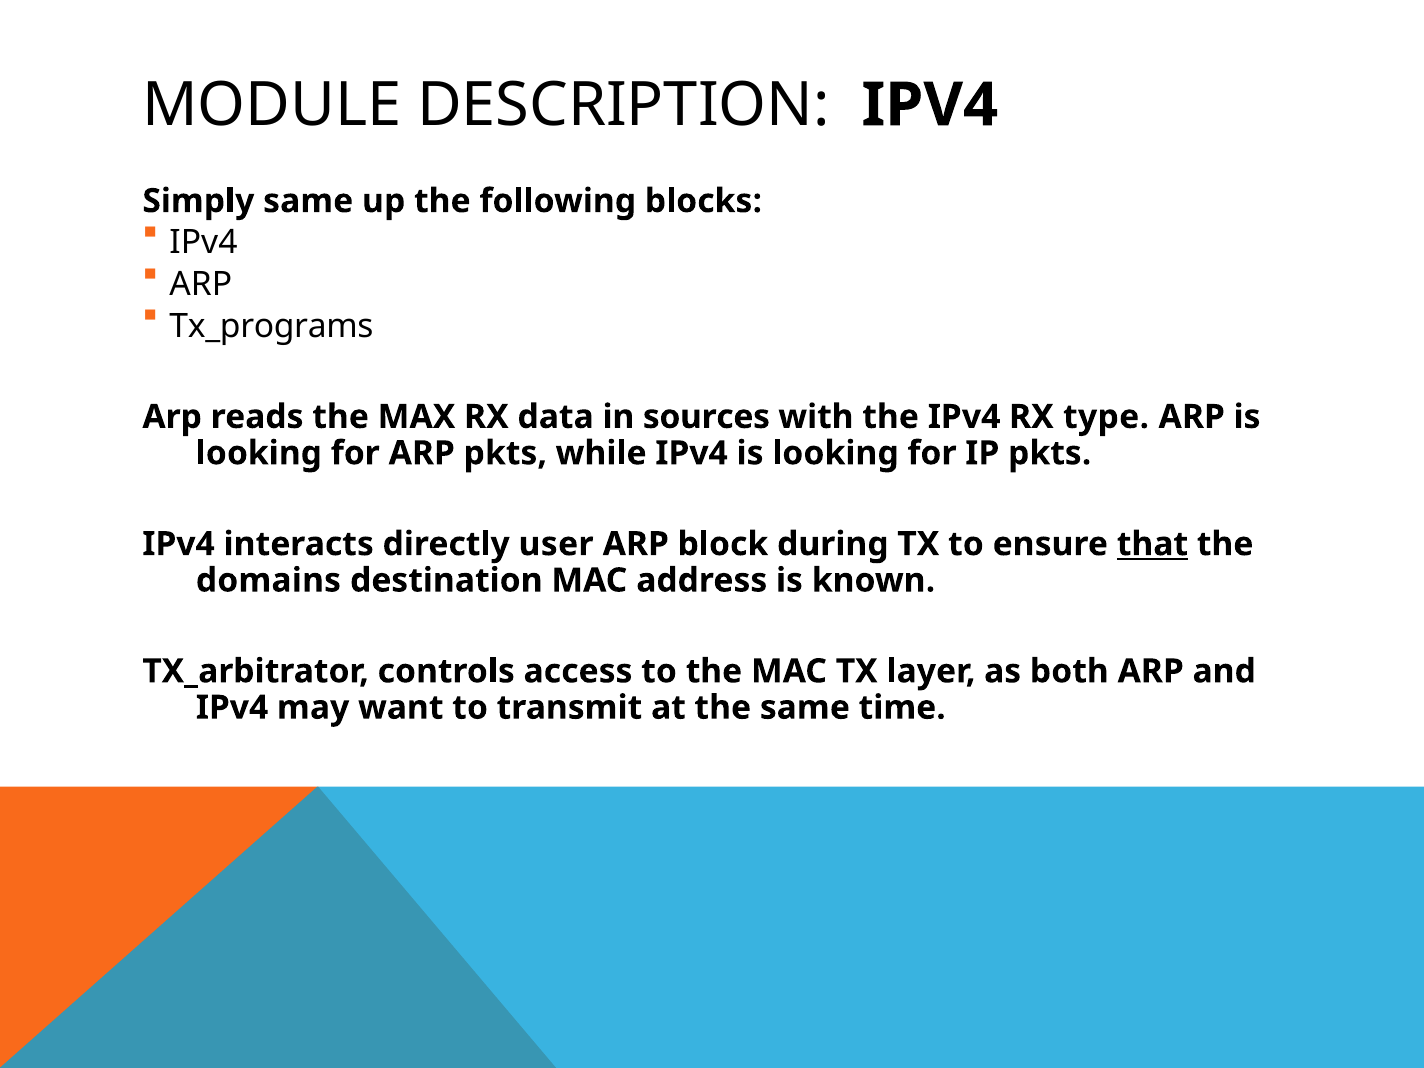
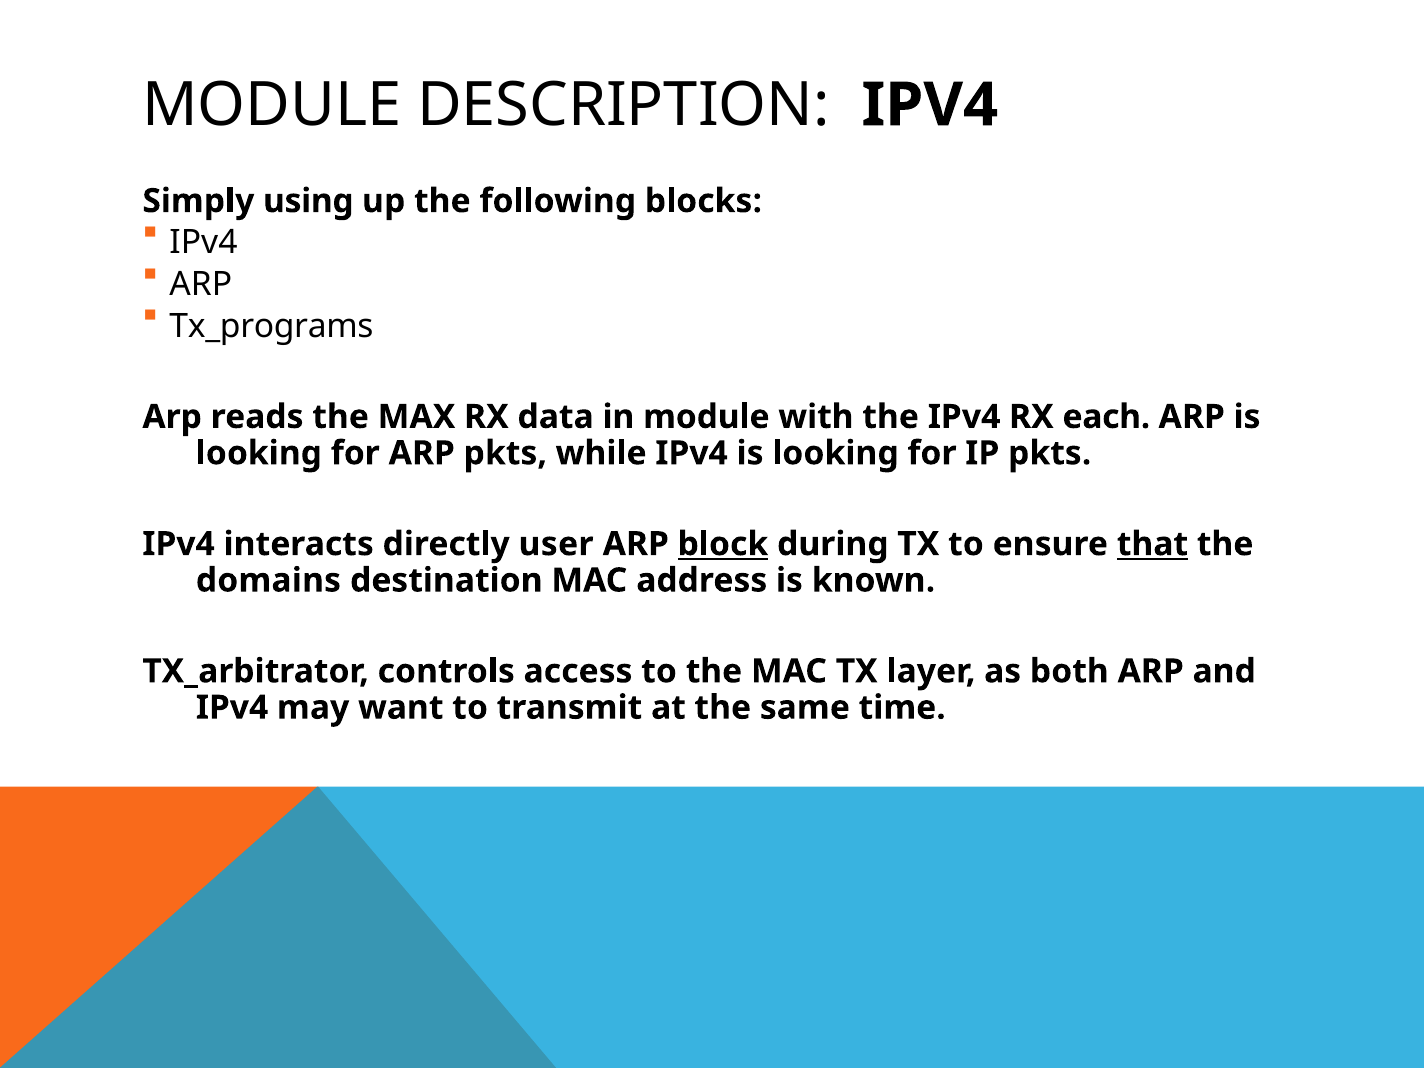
Simply same: same -> using
in sources: sources -> module
type: type -> each
block underline: none -> present
